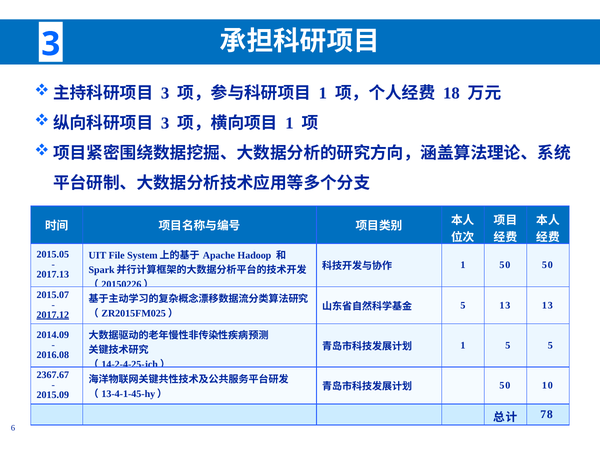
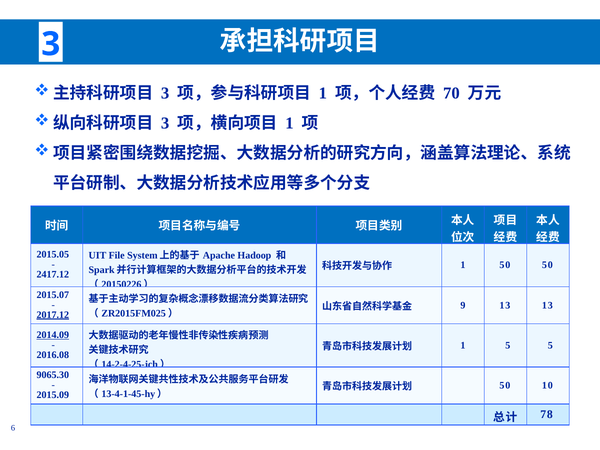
18: 18 -> 70
2017.13: 2017.13 -> 2417.12
5 at (463, 305): 5 -> 9
2014.09 underline: none -> present
2367.67: 2367.67 -> 9065.30
